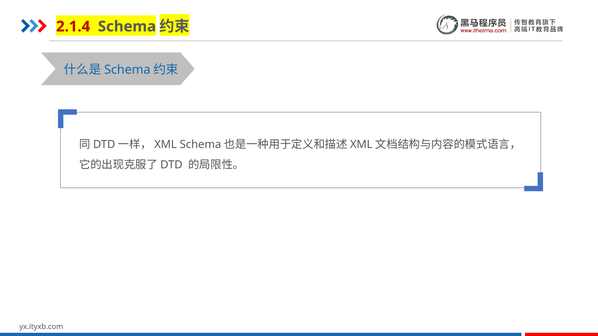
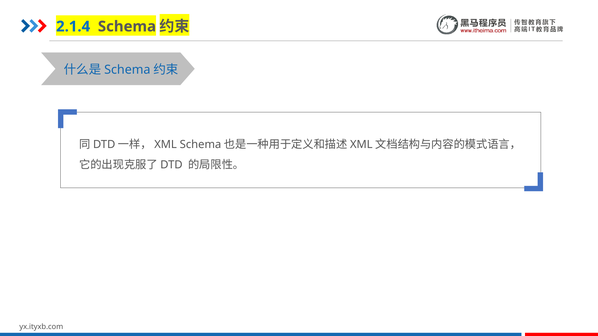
2.1.4 colour: red -> blue
